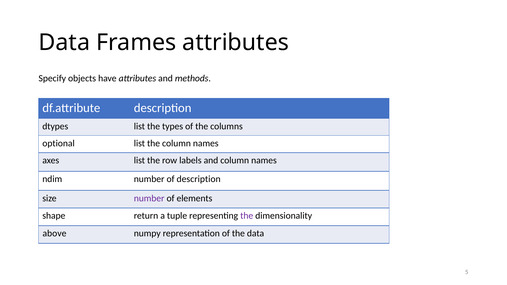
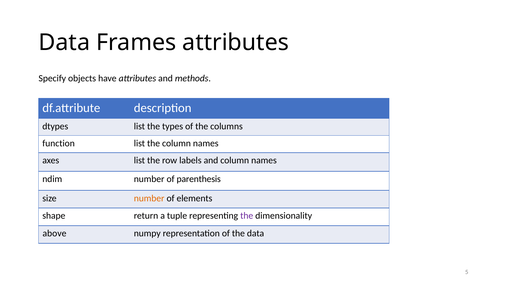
optional: optional -> function
of description: description -> parenthesis
number at (149, 198) colour: purple -> orange
